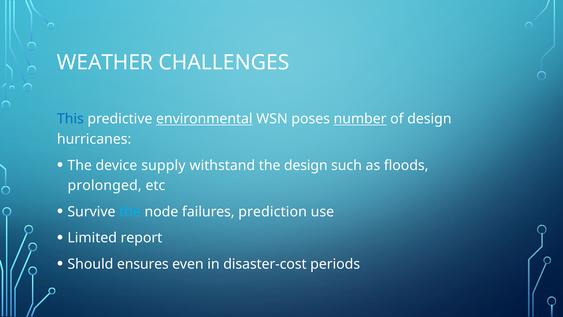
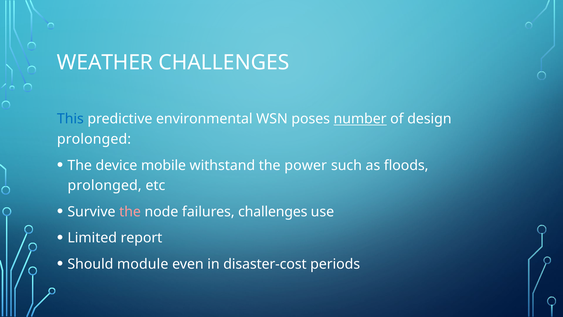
environmental underline: present -> none
hurricanes at (94, 139): hurricanes -> prolonged
supply: supply -> mobile
the design: design -> power
the at (130, 212) colour: light blue -> pink
failures prediction: prediction -> challenges
ensures: ensures -> module
